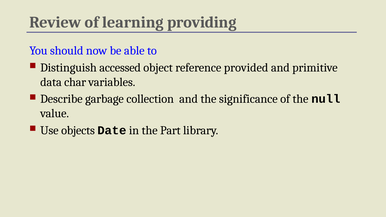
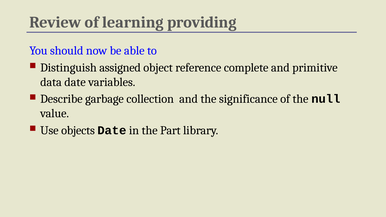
accessed: accessed -> assigned
provided: provided -> complete
data char: char -> date
